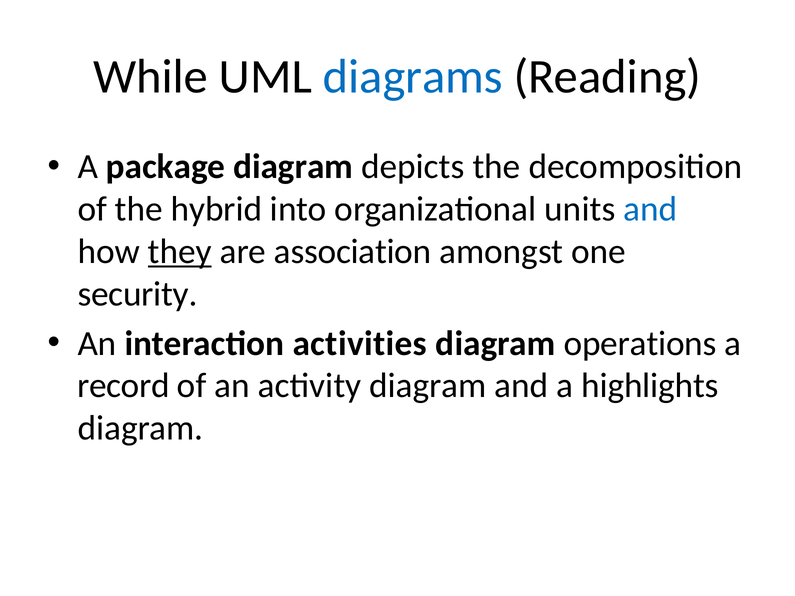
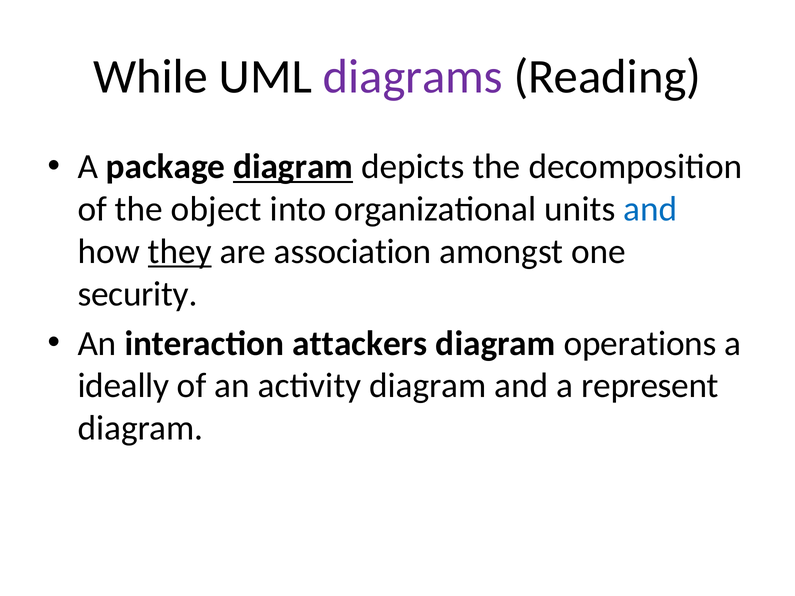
diagrams colour: blue -> purple
diagram at (293, 167) underline: none -> present
hybrid: hybrid -> object
activities: activities -> attackers
record: record -> ideally
highlights: highlights -> represent
